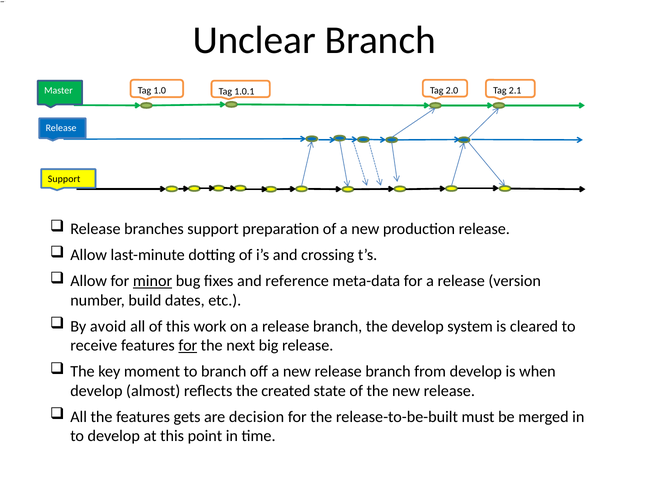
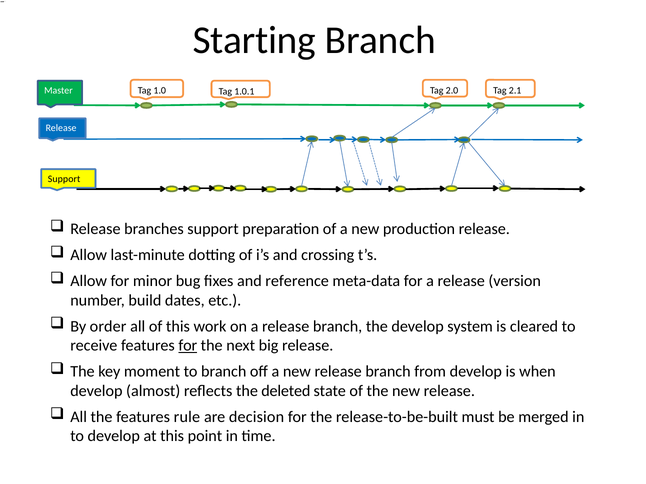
Unclear: Unclear -> Starting
minor underline: present -> none
avoid: avoid -> order
created: created -> deleted
gets: gets -> rule
